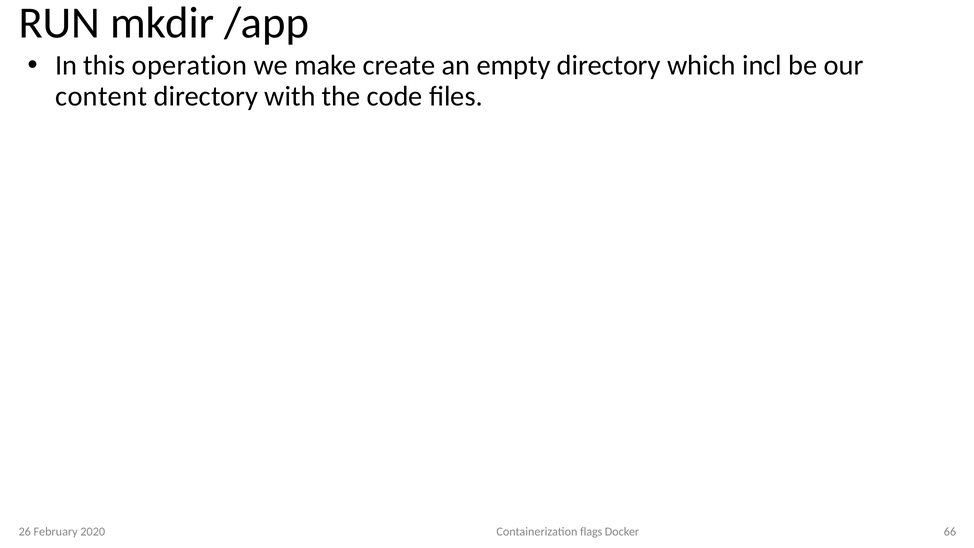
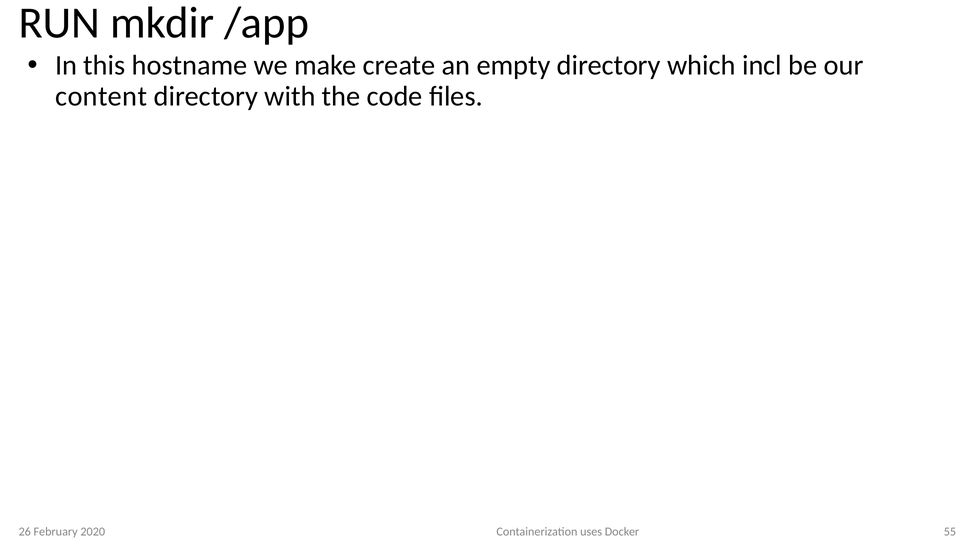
operation: operation -> hostname
flags: flags -> uses
66: 66 -> 55
